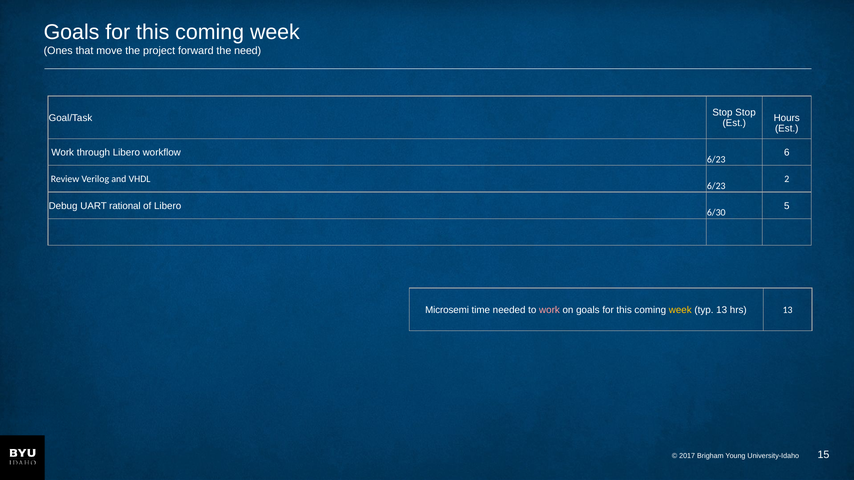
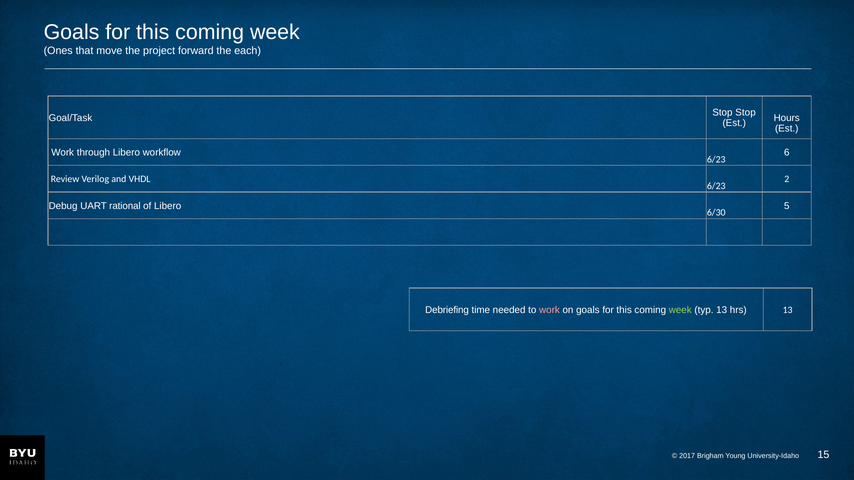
need: need -> each
Microsemi: Microsemi -> Debriefing
week at (680, 310) colour: yellow -> light green
